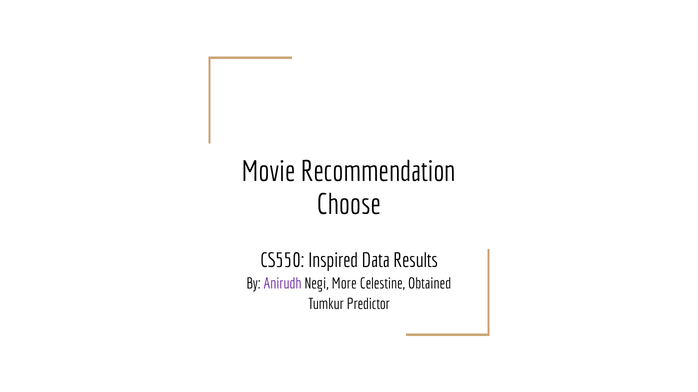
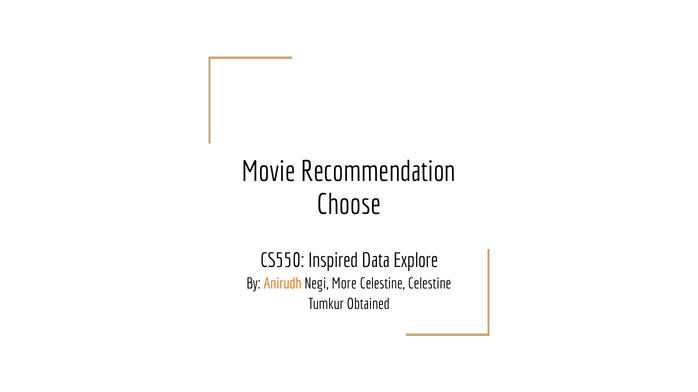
Results: Results -> Explore
Anirudh colour: purple -> orange
Celestine Obtained: Obtained -> Celestine
Predictor: Predictor -> Obtained
